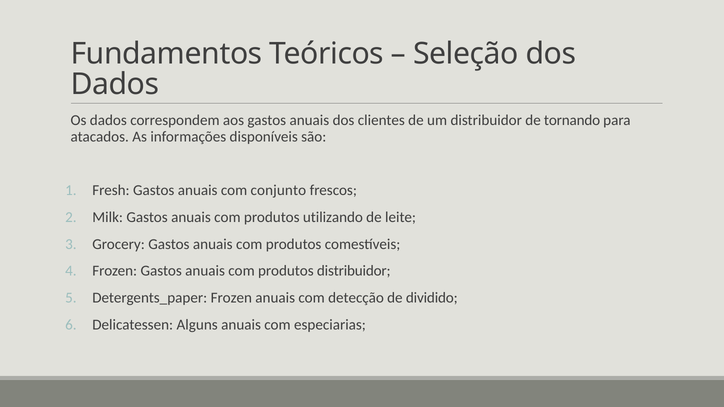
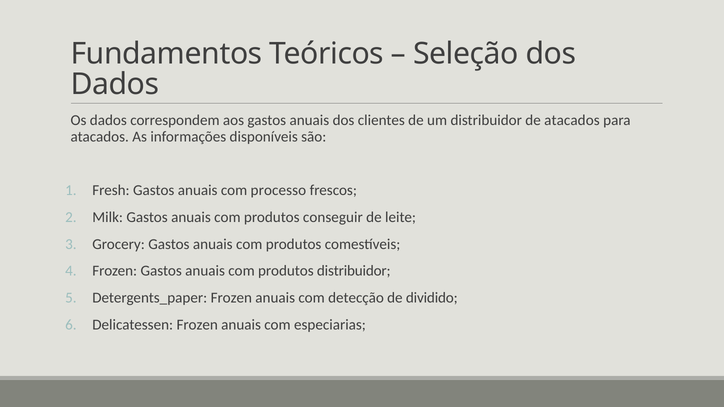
de tornando: tornando -> atacados
conjunto: conjunto -> processo
utilizando: utilizando -> conseguir
Delicatessen Alguns: Alguns -> Frozen
